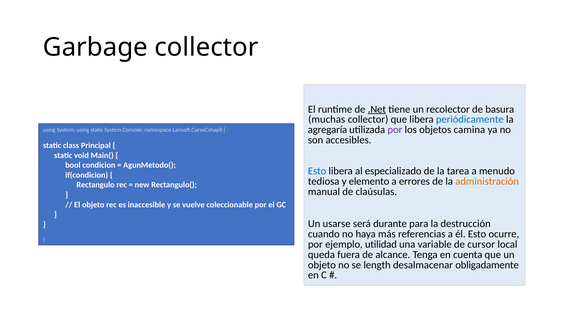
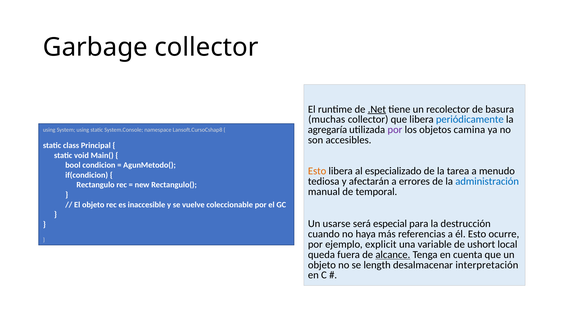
Esto at (317, 171) colour: blue -> orange
elemento: elemento -> afectarán
administración colour: orange -> blue
claúsulas: claúsulas -> temporal
durante: durante -> especial
utilidad: utilidad -> explicit
cursor: cursor -> ushort
alcance underline: none -> present
obligadamente: obligadamente -> interpretación
